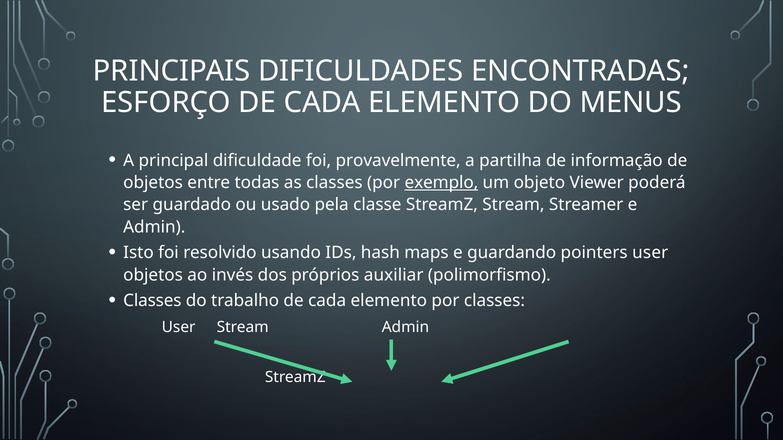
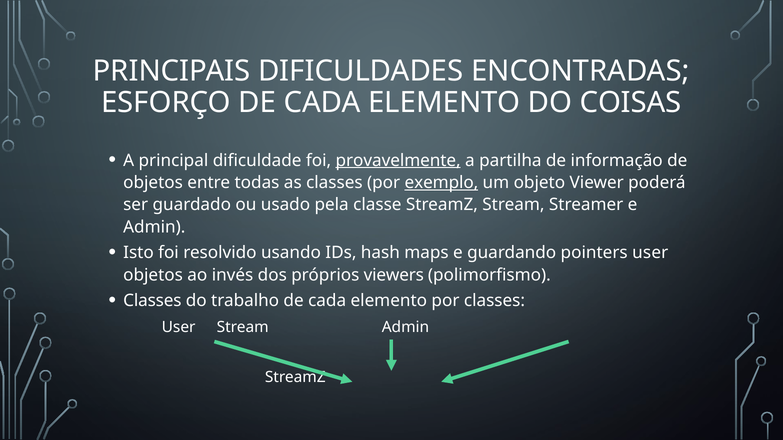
MENUS: MENUS -> COISAS
provavelmente underline: none -> present
auxiliar: auxiliar -> viewers
